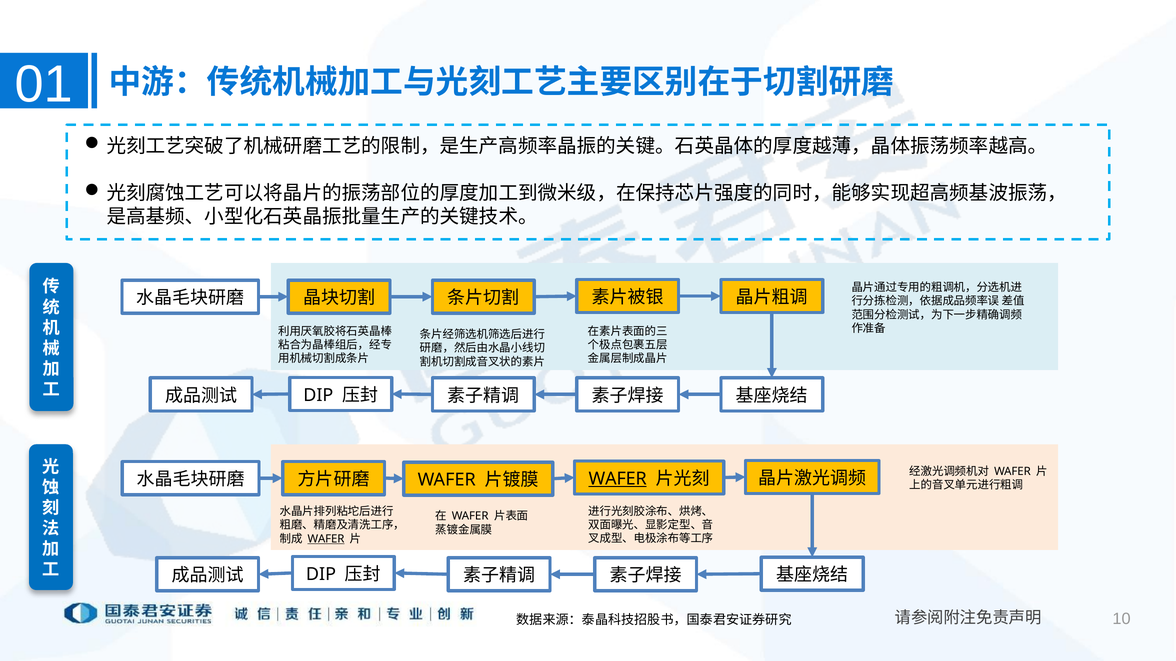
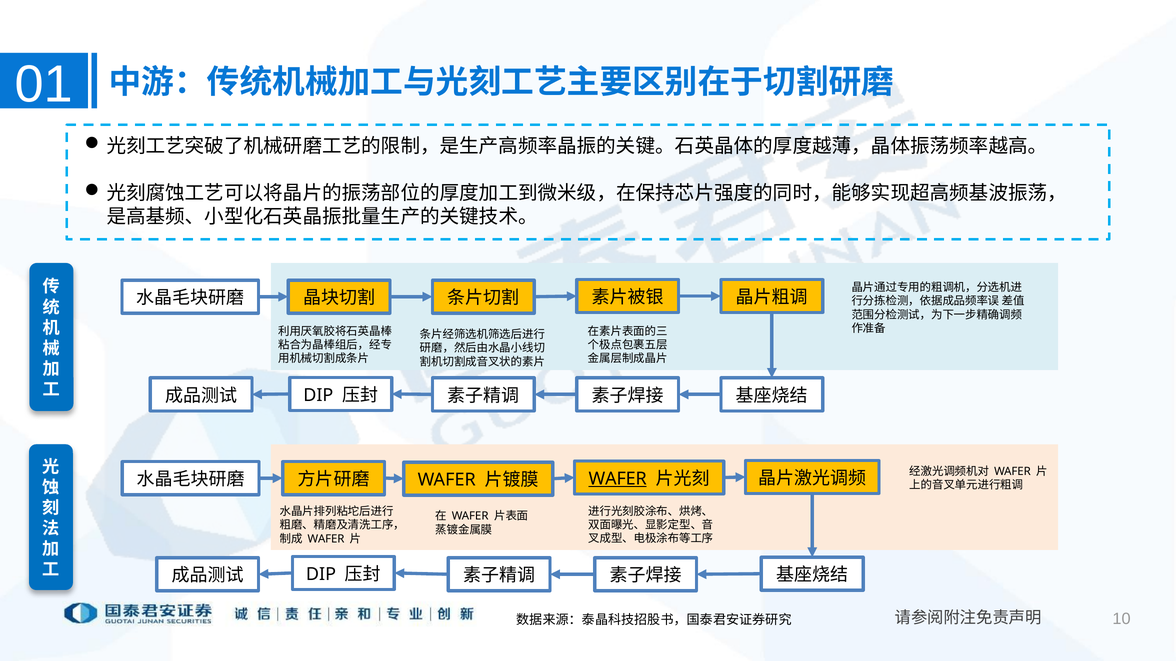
WAFER at (326, 539) underline: present -> none
